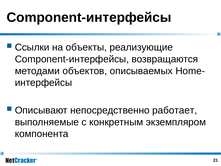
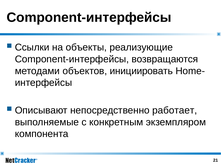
описываемых: описываемых -> инициировать
